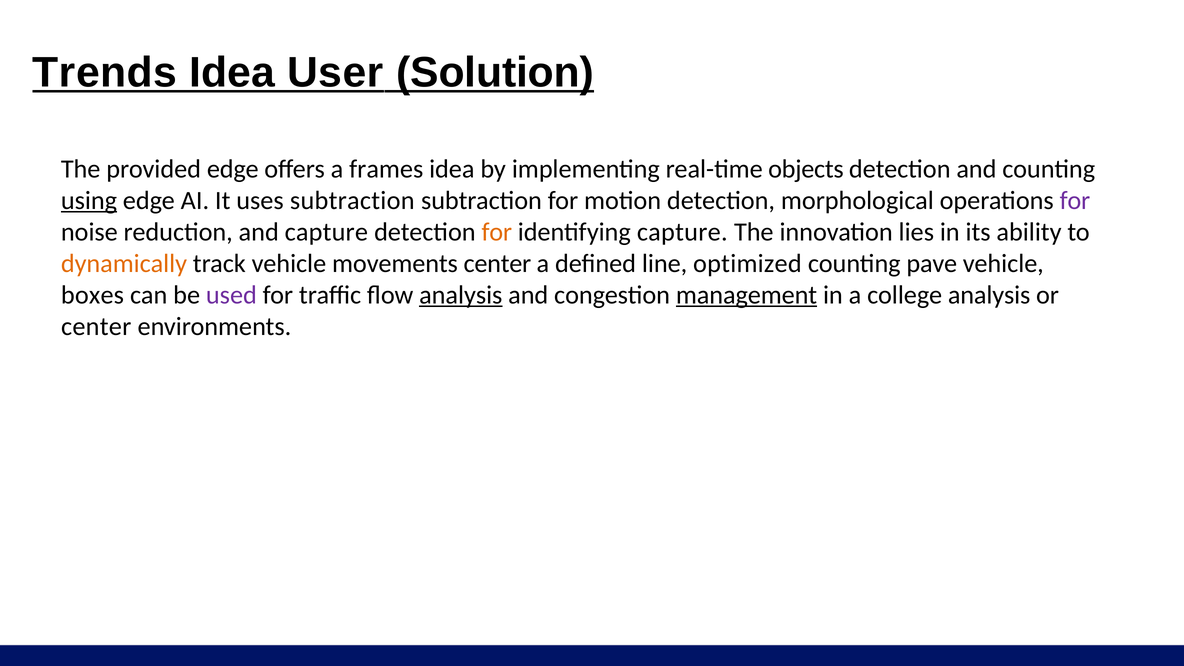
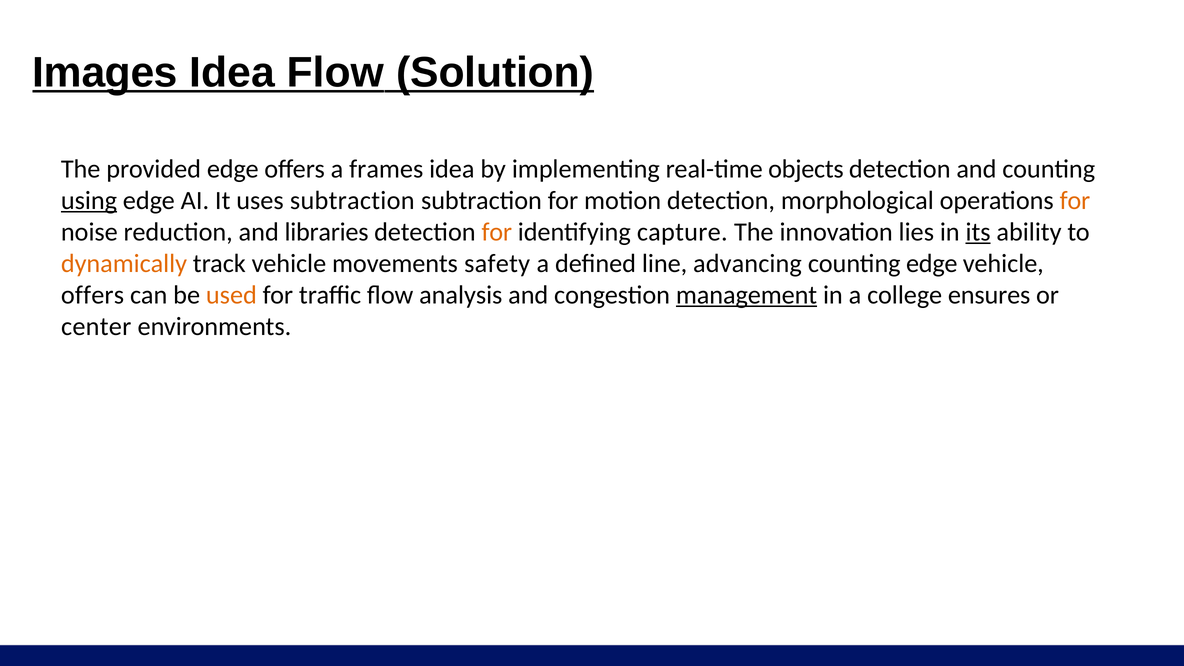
Trends: Trends -> Images
Idea User: User -> Flow
for at (1075, 200) colour: purple -> orange
and capture: capture -> libraries
its underline: none -> present
movements center: center -> safety
optimized: optimized -> advancing
counting pave: pave -> edge
boxes at (92, 295): boxes -> offers
used colour: purple -> orange
analysis at (461, 295) underline: present -> none
college analysis: analysis -> ensures
